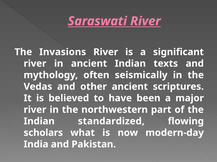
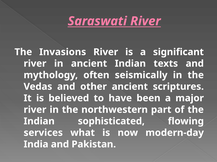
standardized: standardized -> sophisticated
scholars: scholars -> services
